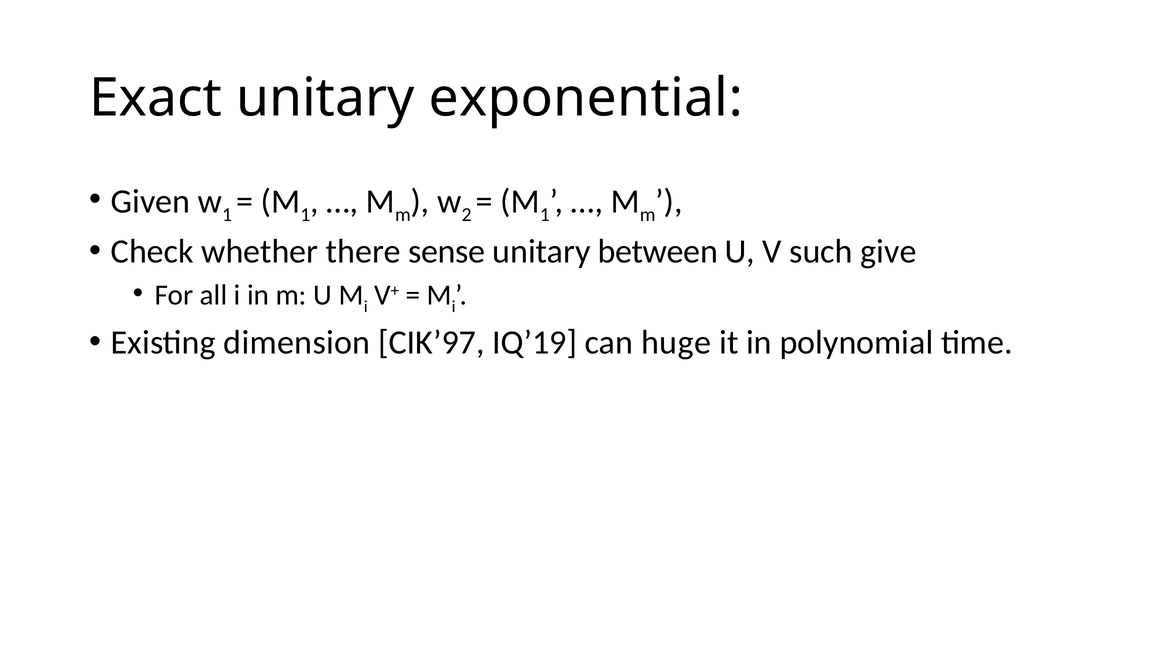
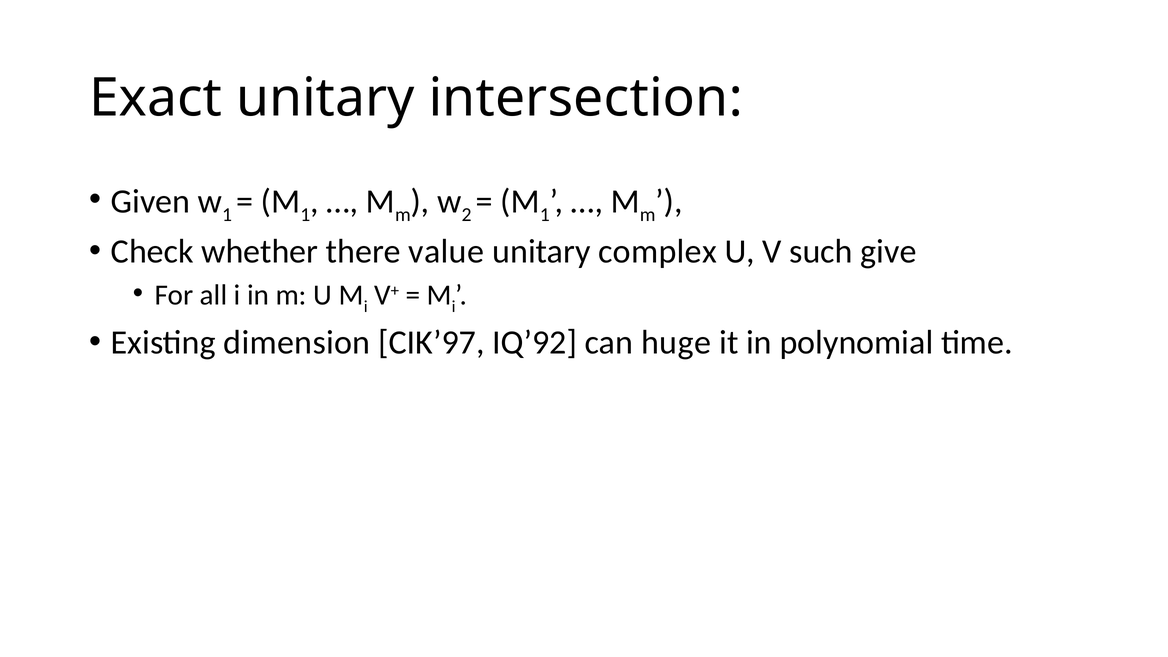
exponential: exponential -> intersection
sense: sense -> value
between: between -> complex
IQ’19: IQ’19 -> IQ’92
